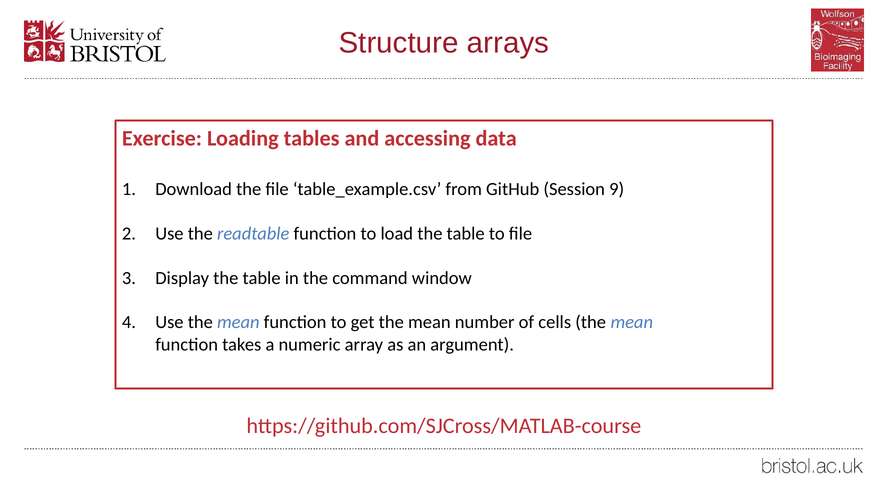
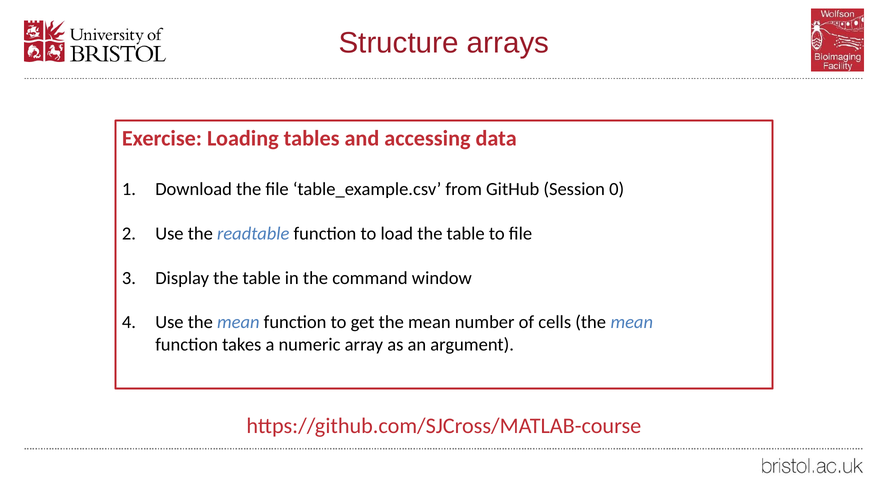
9: 9 -> 0
